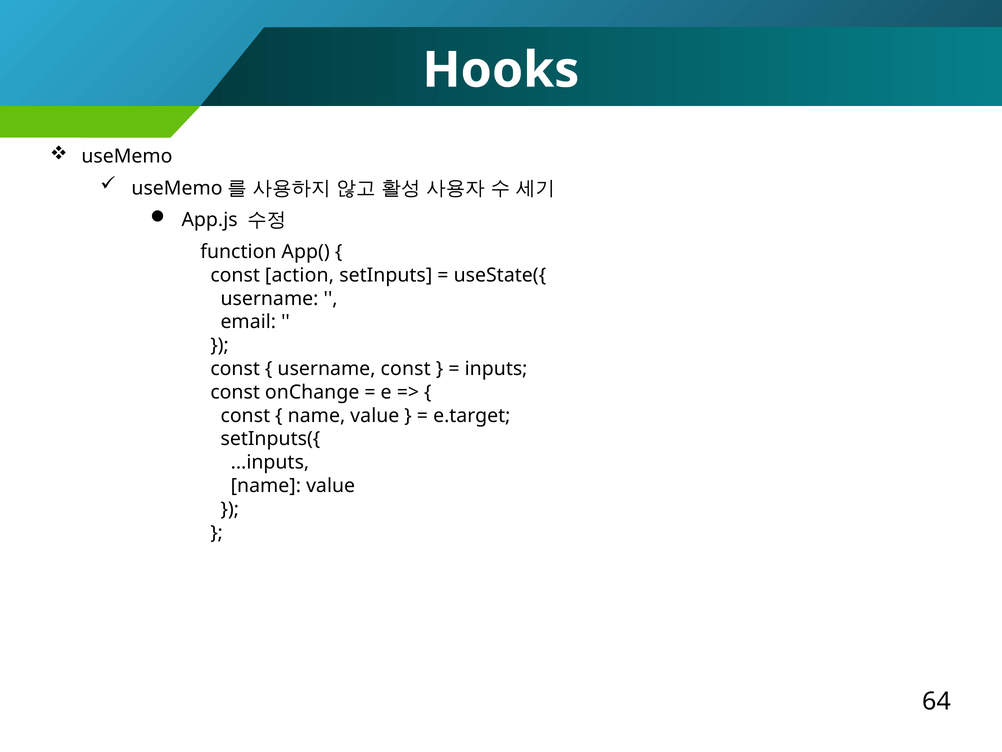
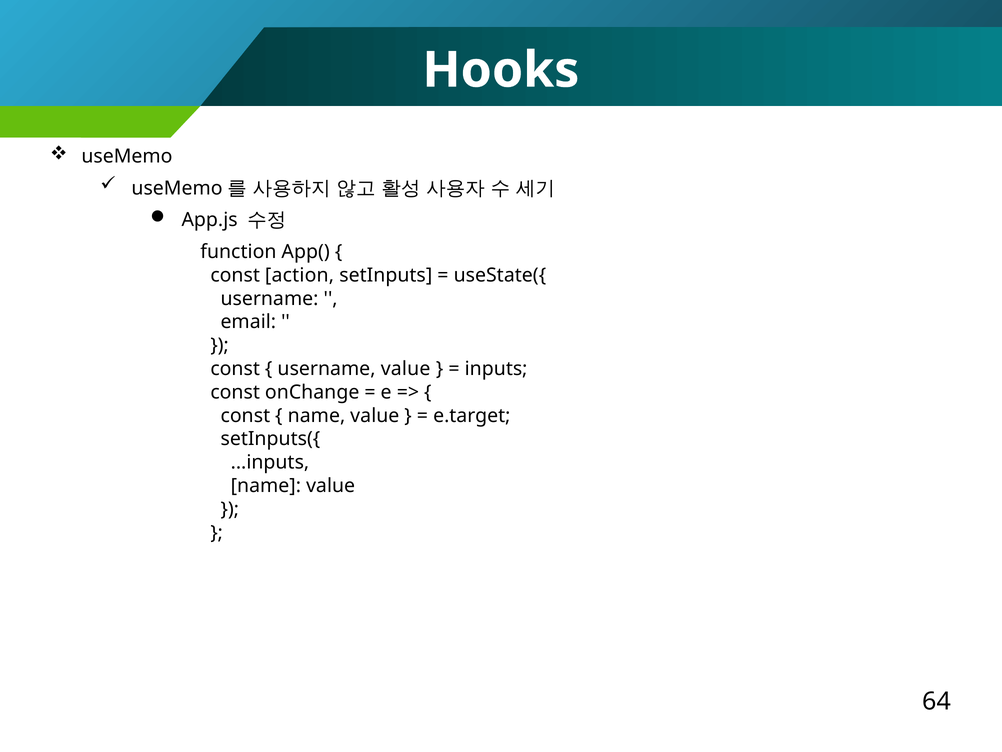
username const: const -> value
